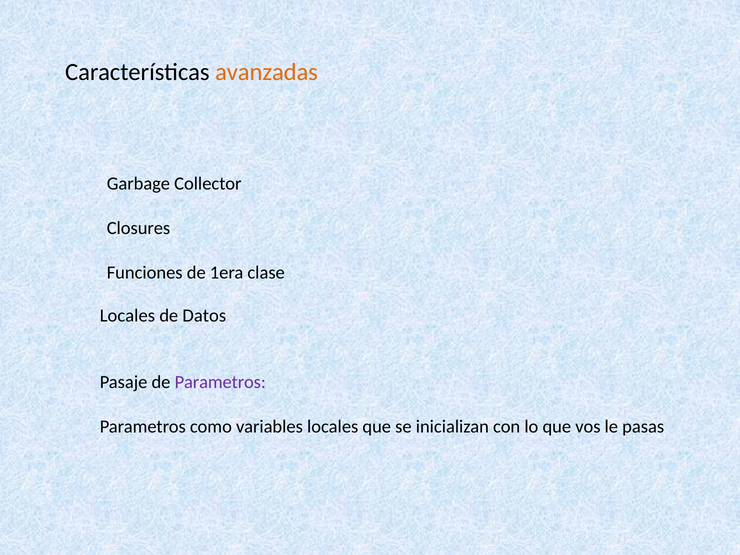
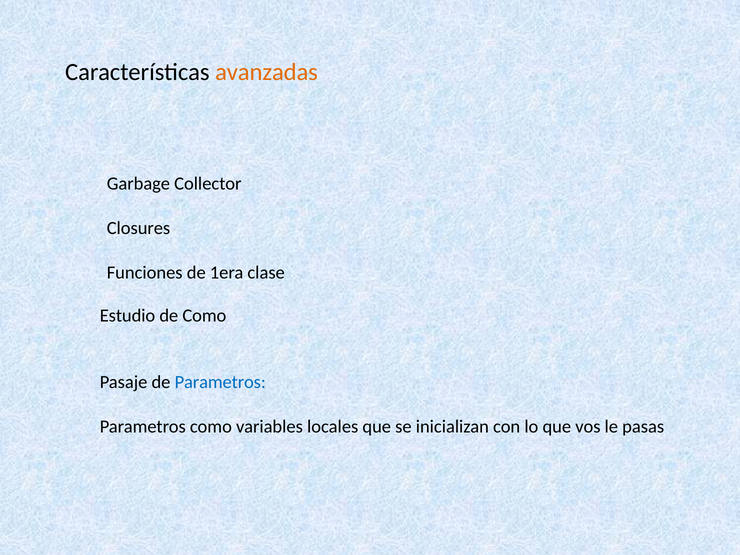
Locales at (127, 316): Locales -> Estudio
de Datos: Datos -> Como
Parametros at (220, 382) colour: purple -> blue
